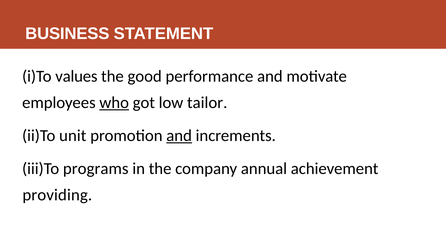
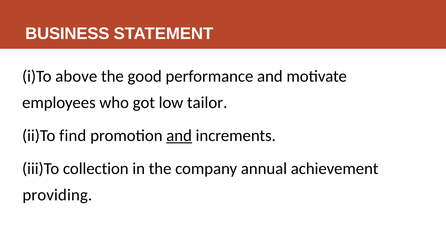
values: values -> above
who underline: present -> none
unit: unit -> find
programs: programs -> collection
